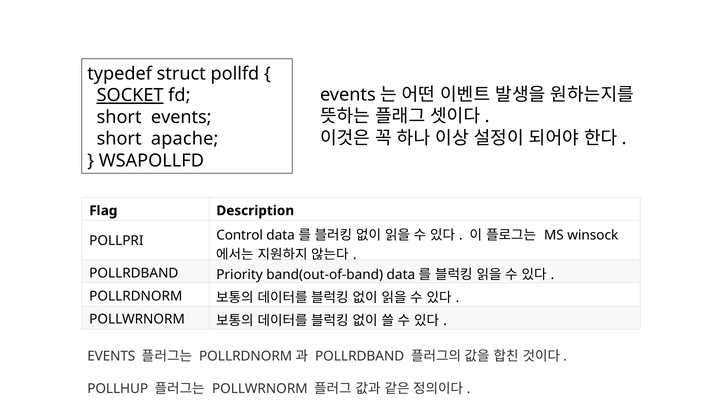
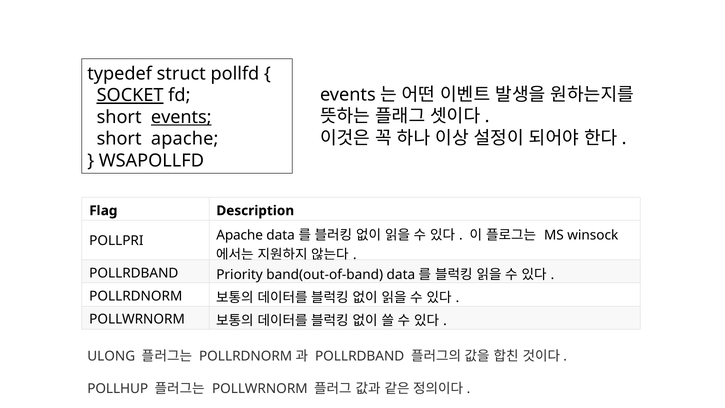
events at (181, 117) underline: none -> present
POLLPRI Control: Control -> Apache
EVENTS at (111, 356): EVENTS -> ULONG
